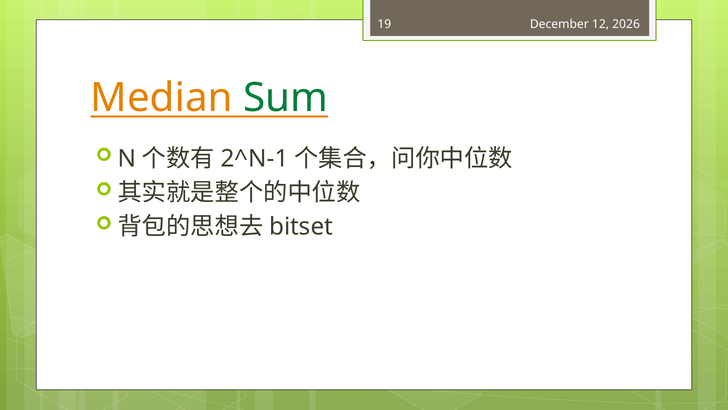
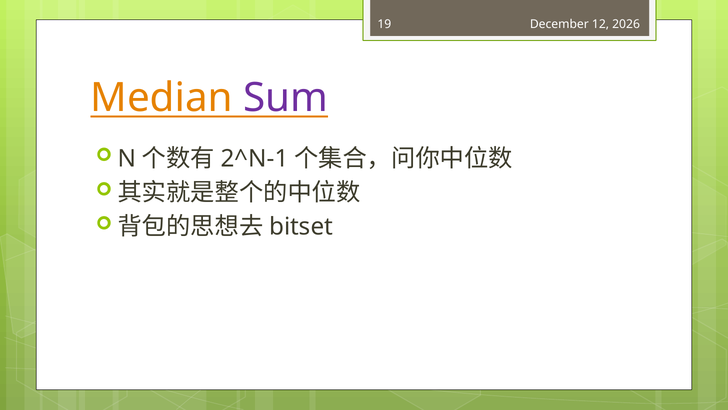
Sum colour: green -> purple
